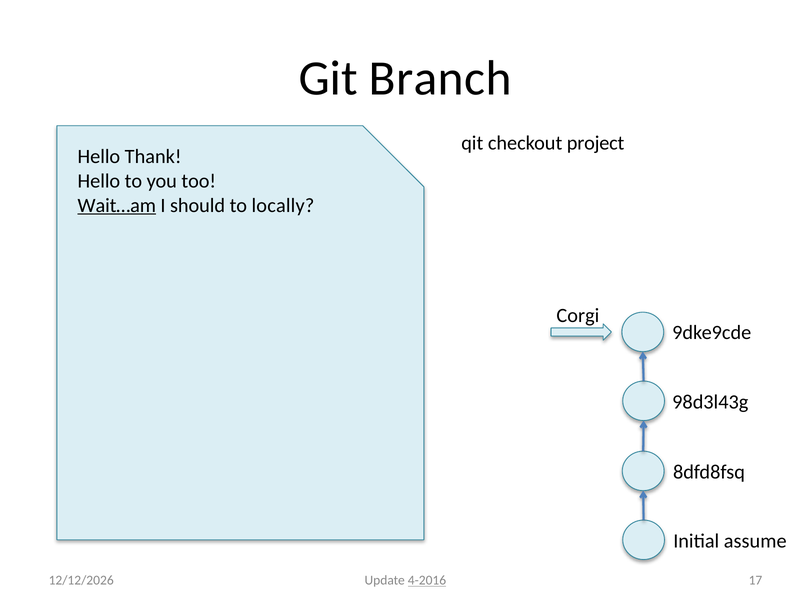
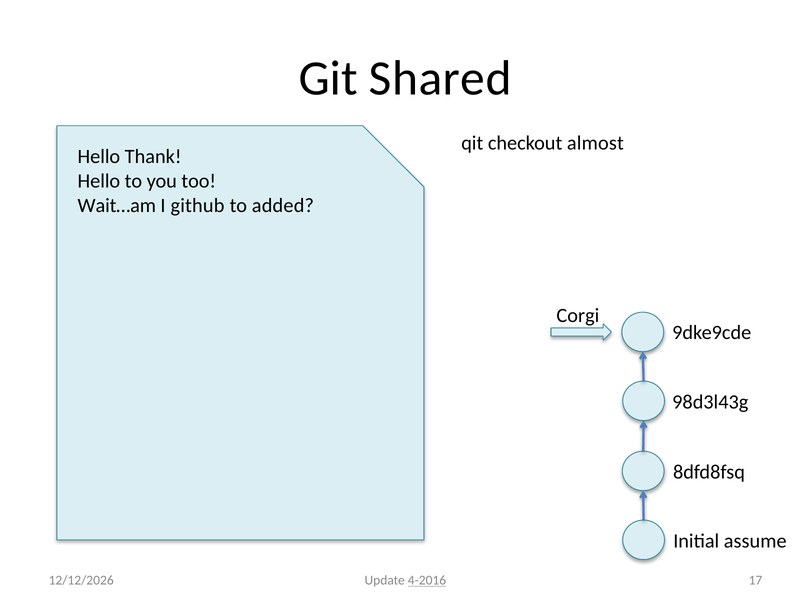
Branch: Branch -> Shared
project: project -> almost
Wait…am underline: present -> none
should: should -> github
locally: locally -> added
